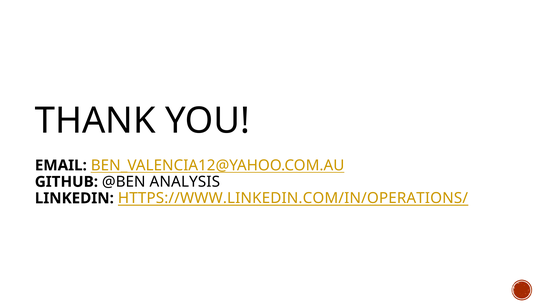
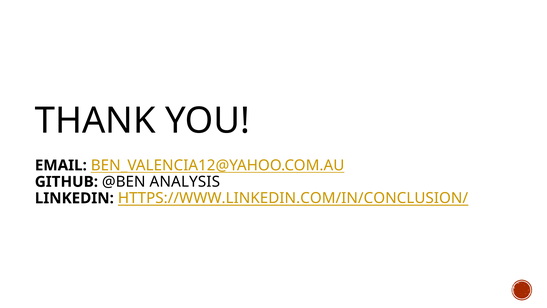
HTTPS://WWW.LINKEDIN.COM/IN/OPERATIONS/: HTTPS://WWW.LINKEDIN.COM/IN/OPERATIONS/ -> HTTPS://WWW.LINKEDIN.COM/IN/CONCLUSION/
